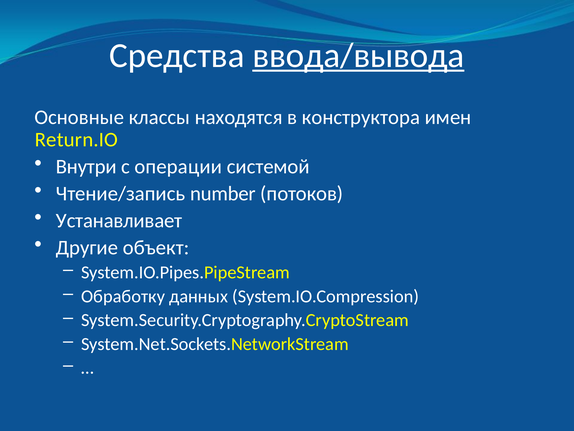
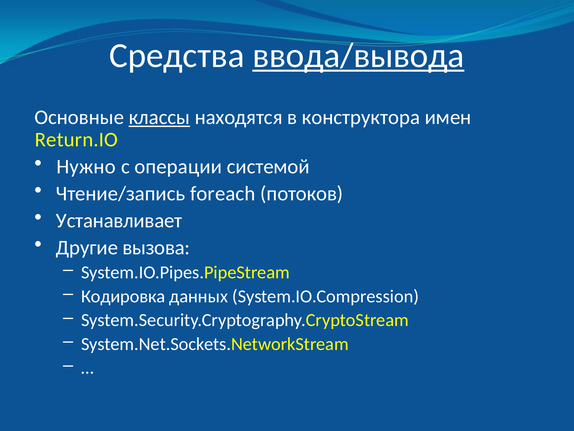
классы underline: none -> present
Внутри: Внутри -> Нужно
number: number -> foreach
объект: объект -> вызова
Обработку: Обработку -> Кодировка
